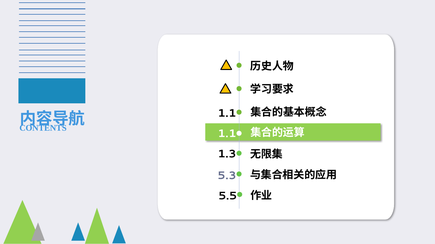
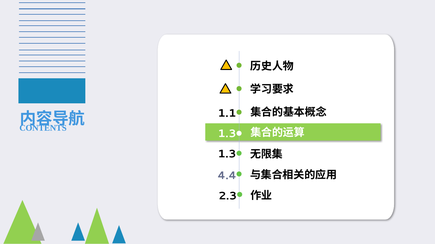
1.1 at (227, 134): 1.1 -> 1.3
5.3: 5.3 -> 4.4
5.5: 5.5 -> 2.3
